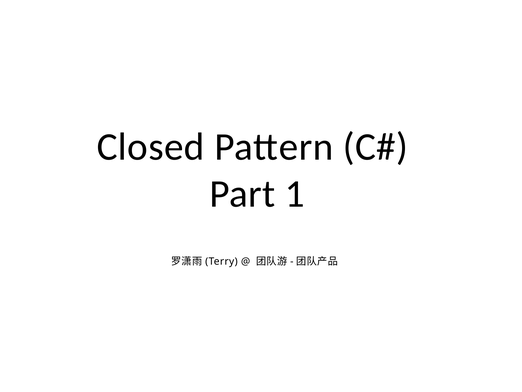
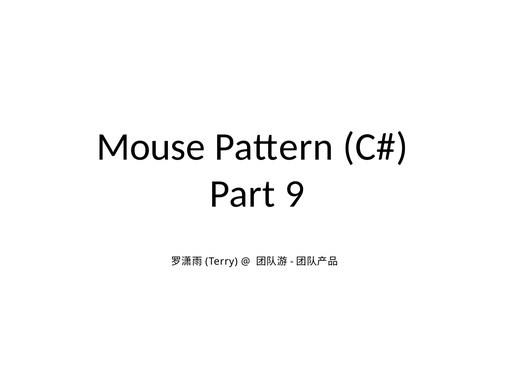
Closed: Closed -> Mouse
1: 1 -> 9
